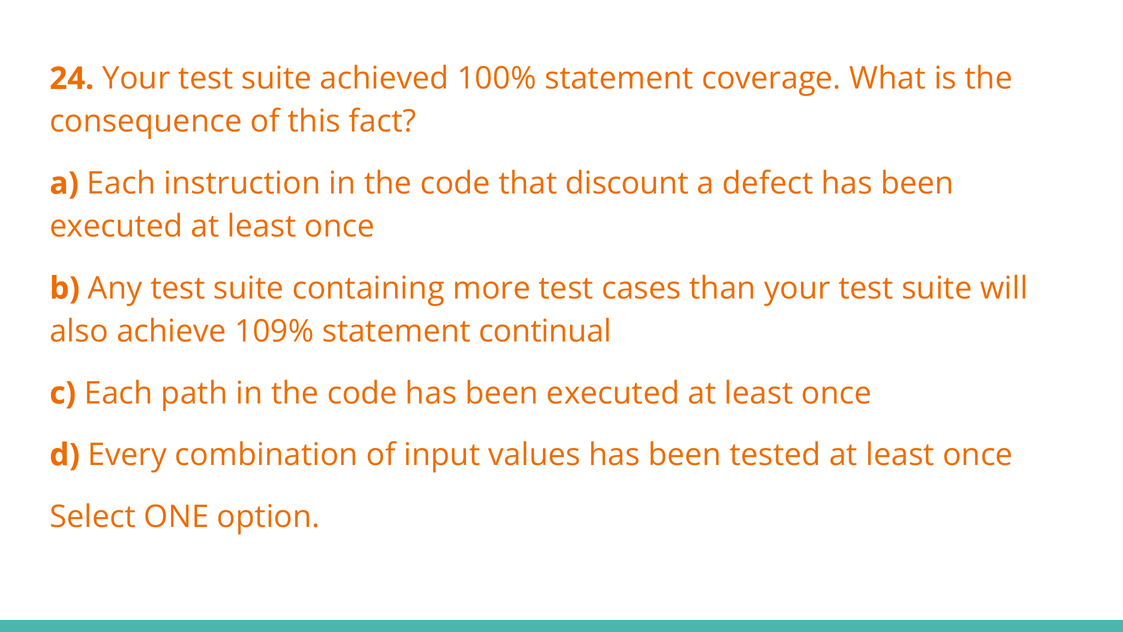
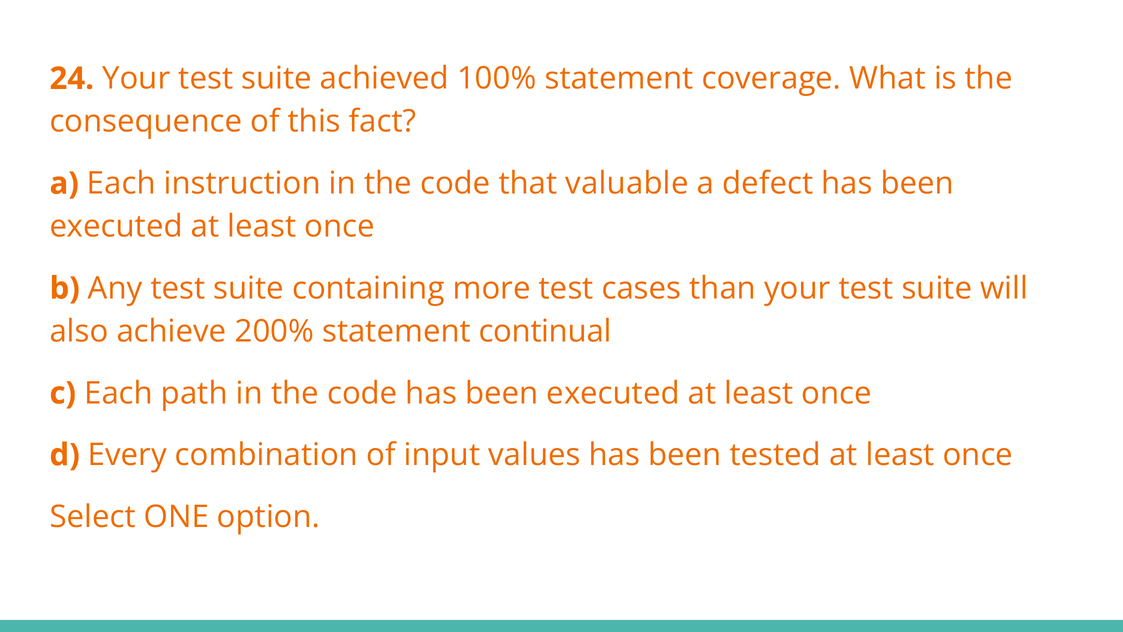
discount: discount -> valuable
109%: 109% -> 200%
